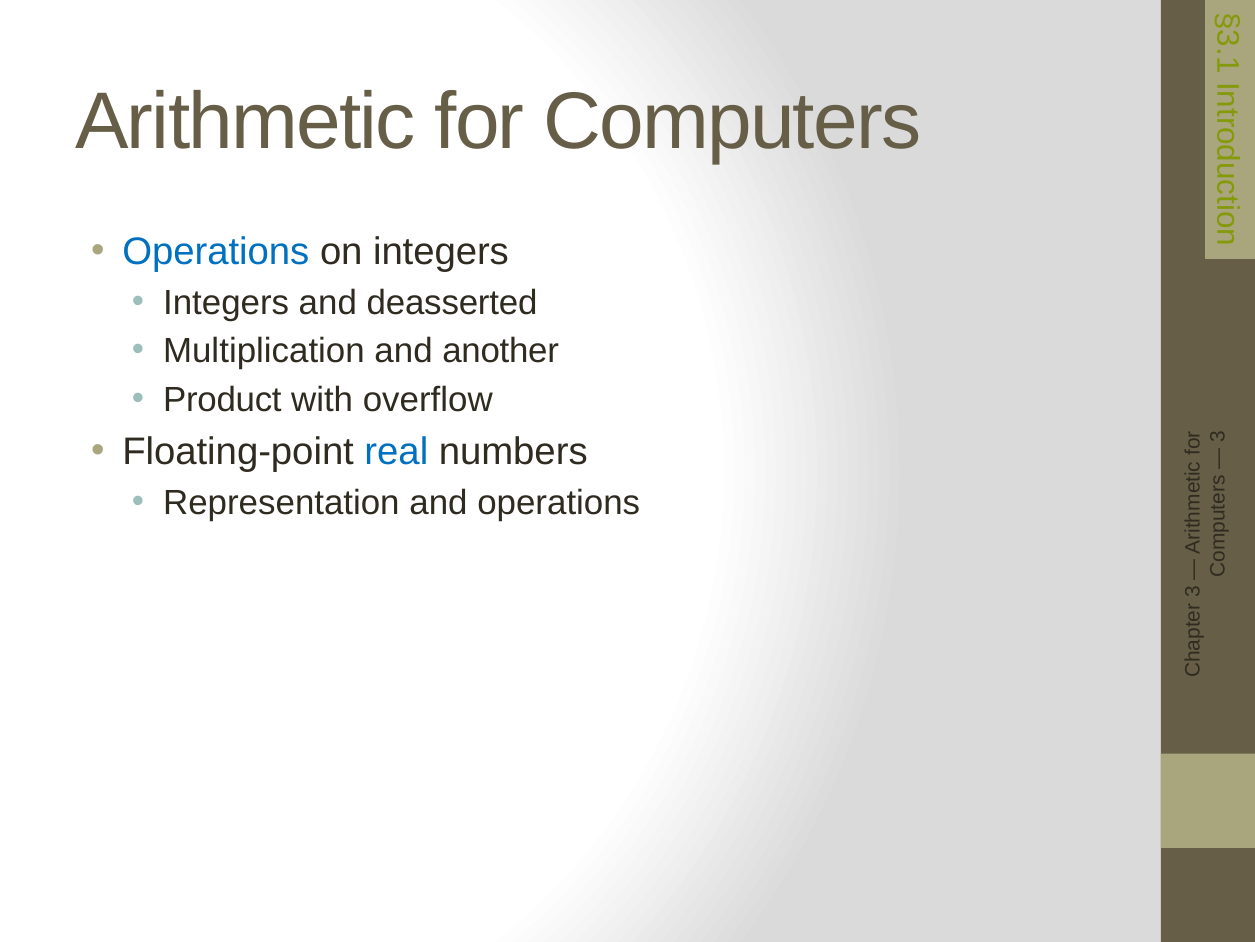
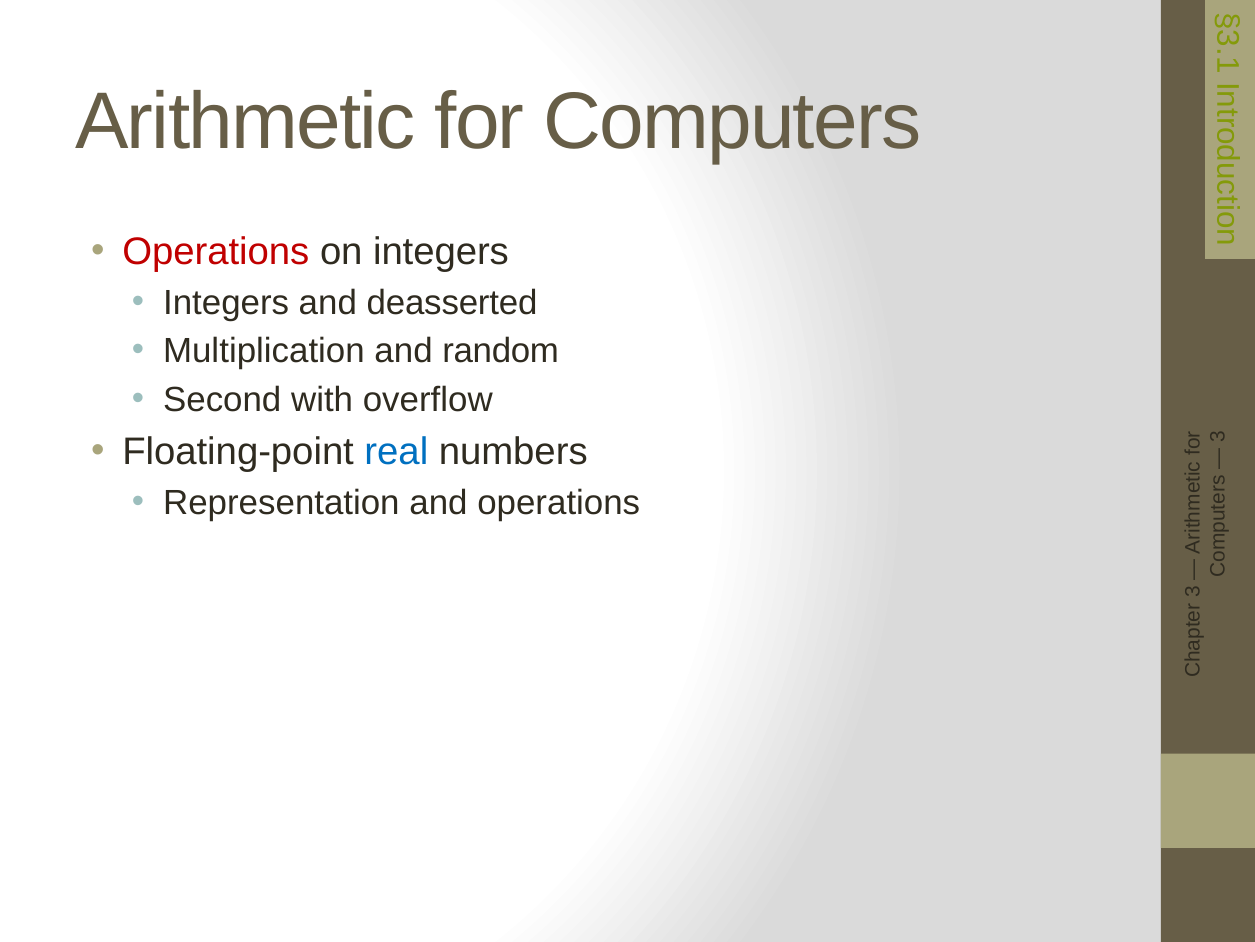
Operations at (216, 252) colour: blue -> red
another: another -> random
Product: Product -> Second
